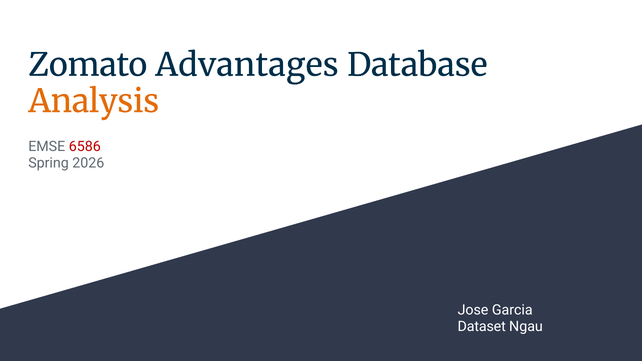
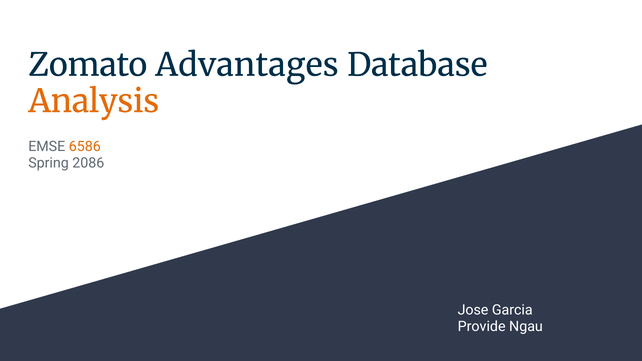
6586 colour: red -> orange
2026: 2026 -> 2086
Dataset: Dataset -> Provide
